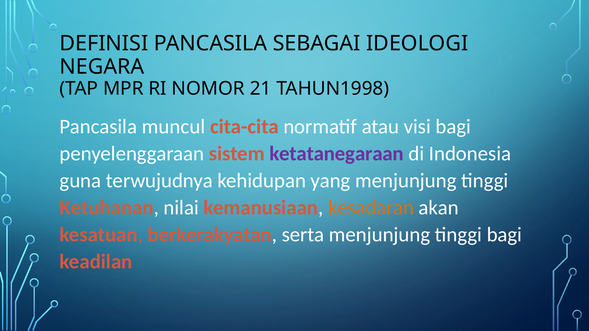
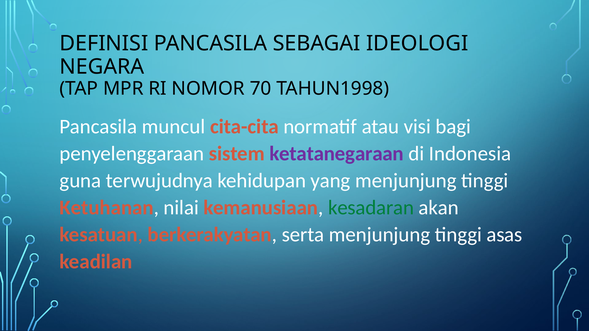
21: 21 -> 70
kesadaran colour: orange -> green
tinggi bagi: bagi -> asas
